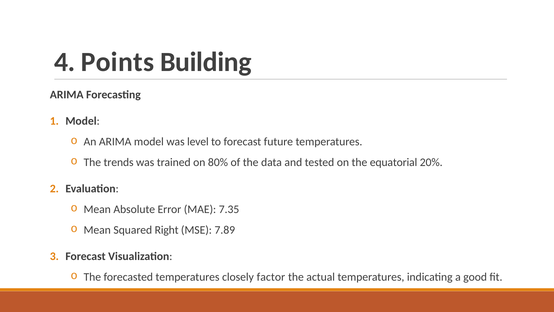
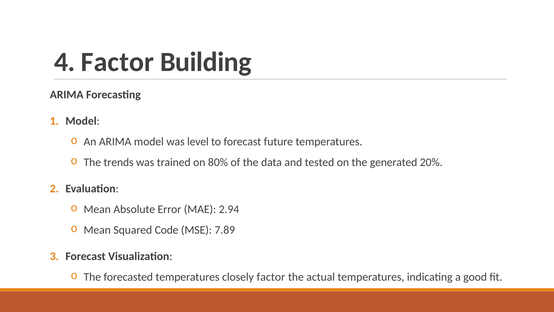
4 Points: Points -> Factor
equatorial: equatorial -> generated
7.35: 7.35 -> 2.94
Right: Right -> Code
